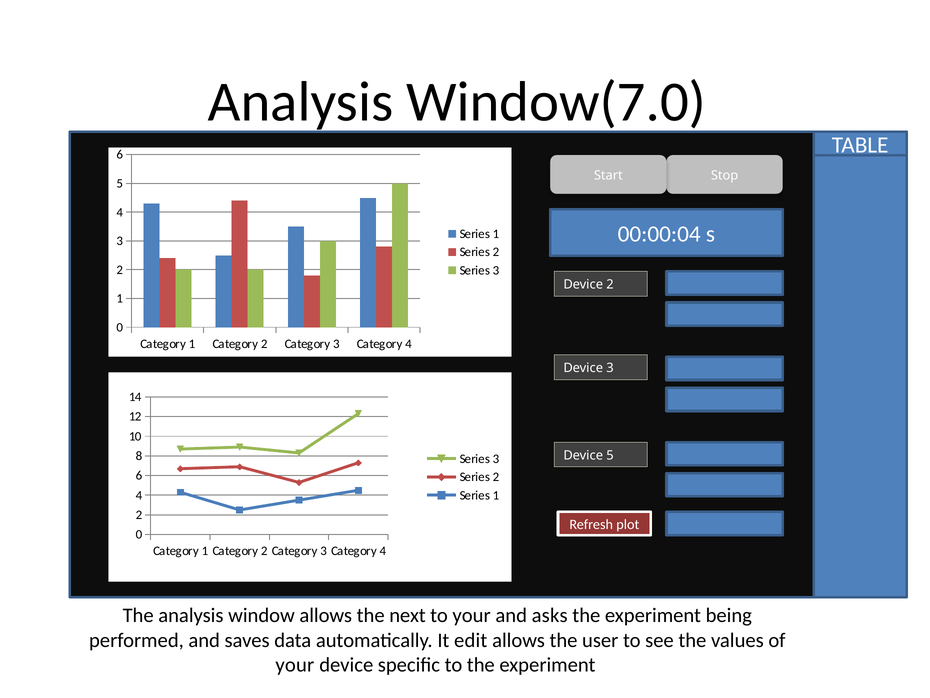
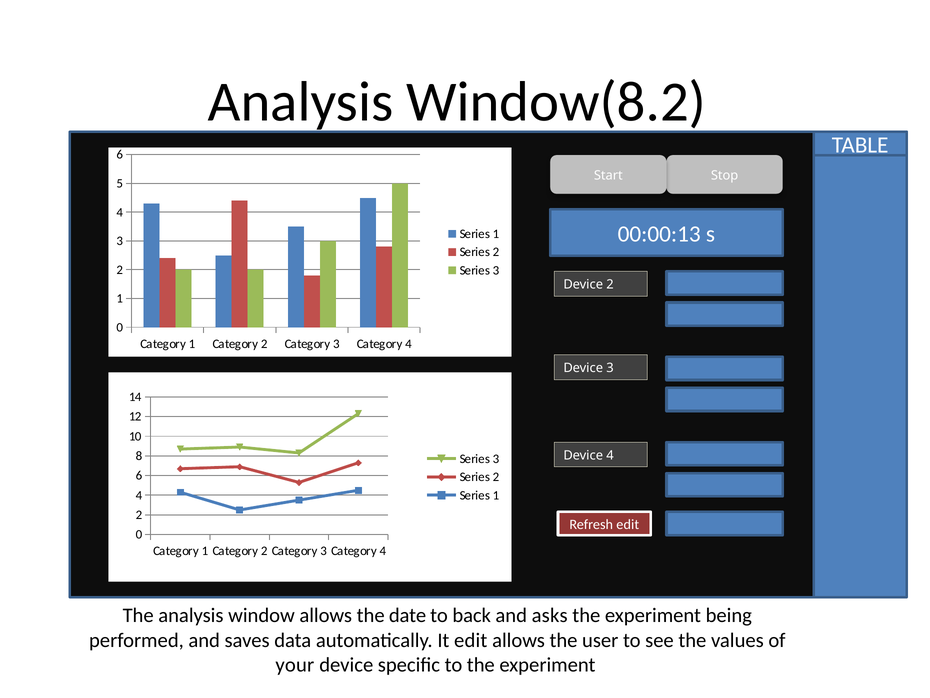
Window(7.0: Window(7.0 -> Window(8.2
00:00:04: 00:00:04 -> 00:00:13
Device 5: 5 -> 4
Refresh plot: plot -> edit
next: next -> date
to your: your -> back
